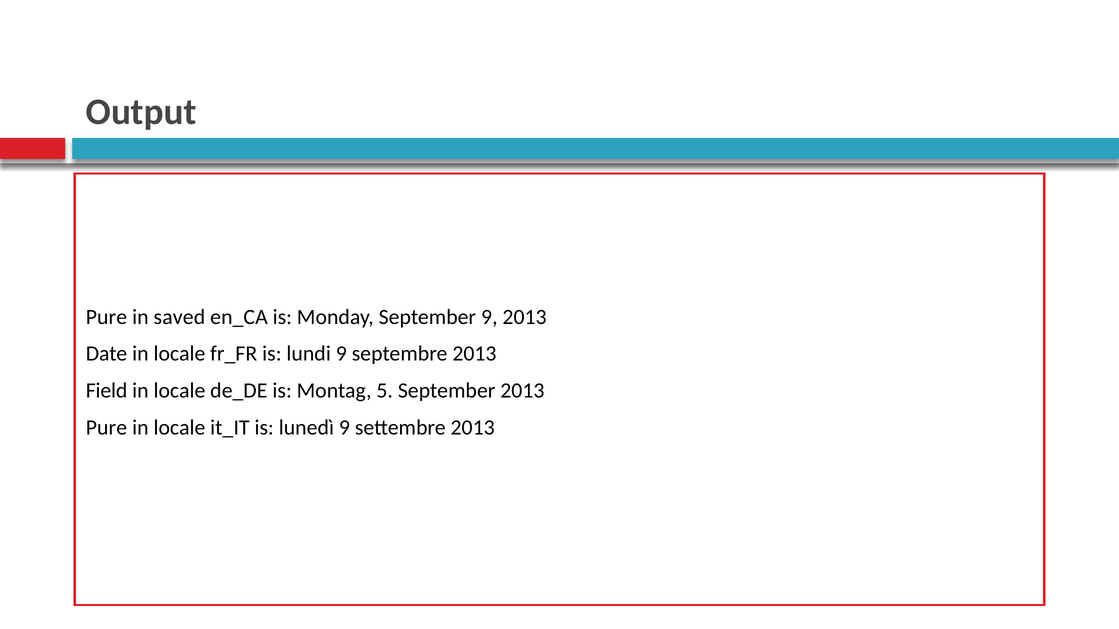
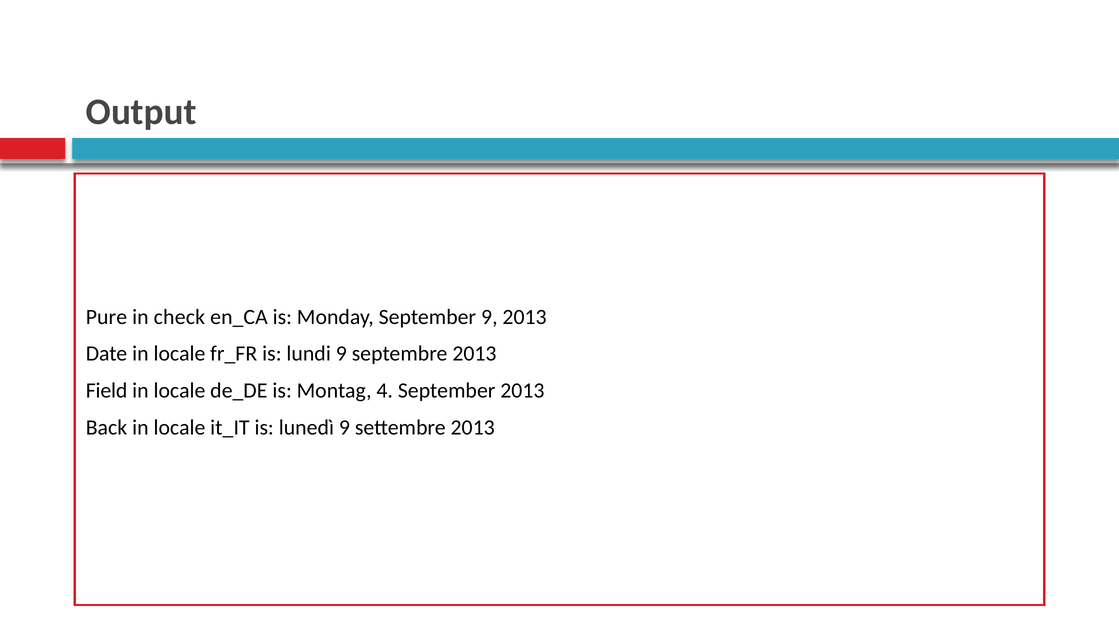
saved: saved -> check
5: 5 -> 4
Pure at (106, 428): Pure -> Back
